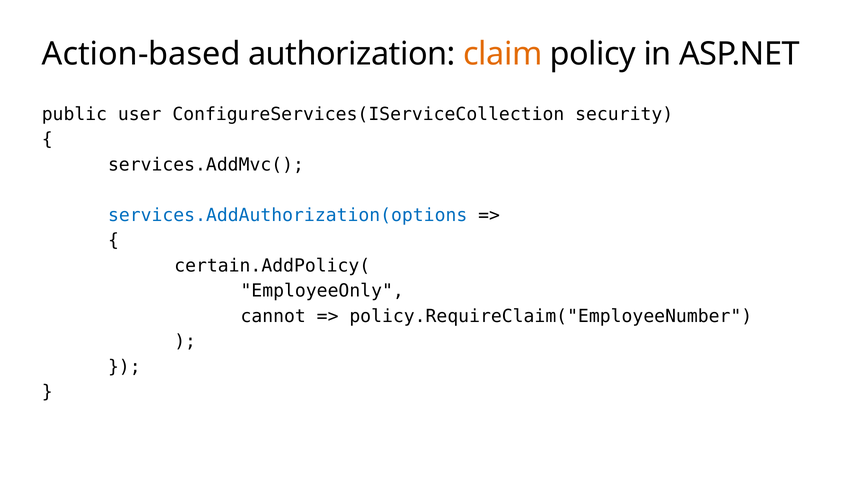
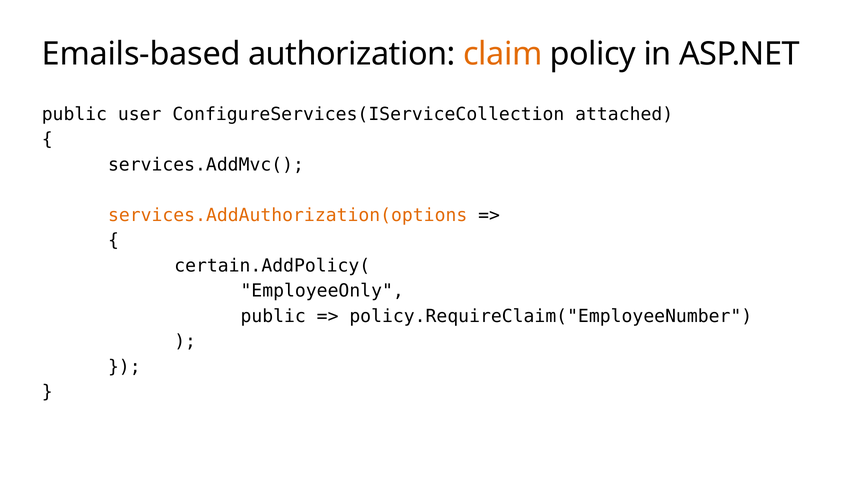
Action-based: Action-based -> Emails-based
security: security -> attached
services.AddAuthorization(options colour: blue -> orange
cannot at (273, 316): cannot -> public
